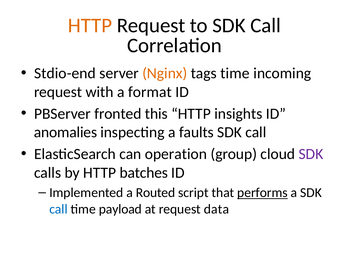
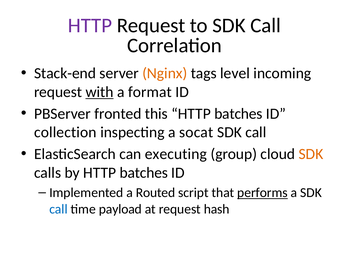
HTTP at (90, 25) colour: orange -> purple
Stdio-end: Stdio-end -> Stack-end
tags time: time -> level
with underline: none -> present
this HTTP insights: insights -> batches
anomalies: anomalies -> collection
faults: faults -> socat
operation: operation -> executing
SDK at (311, 154) colour: purple -> orange
data: data -> hash
